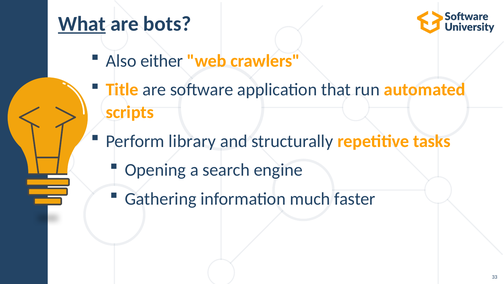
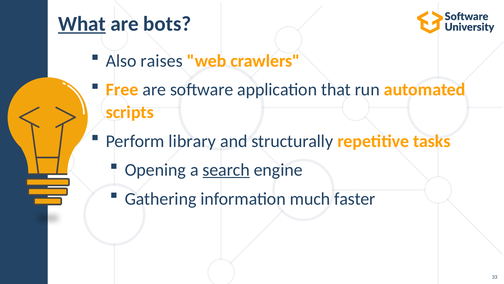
either: either -> raises
Title: Title -> Free
search underline: none -> present
